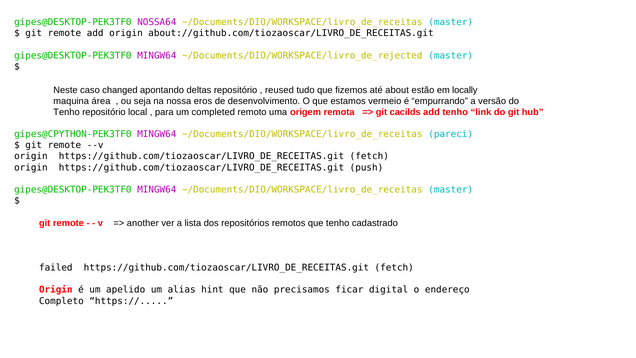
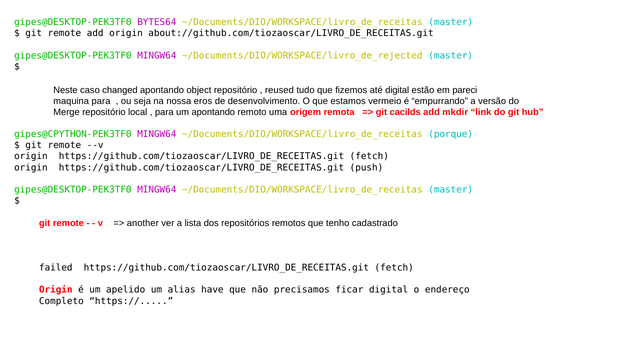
NOSSA64: NOSSA64 -> BYTES64
deltas: deltas -> object
até about: about -> digital
locally: locally -> pareci
maquina área: área -> para
Tenho at (67, 112): Tenho -> Merge
um completed: completed -> apontando
add tenho: tenho -> mkdir
pareci: pareci -> porque
hint: hint -> have
